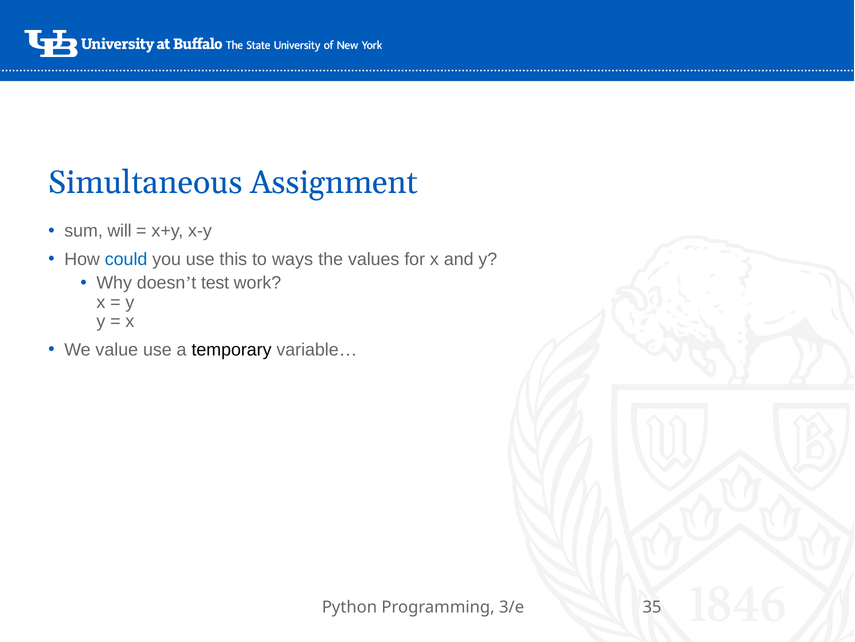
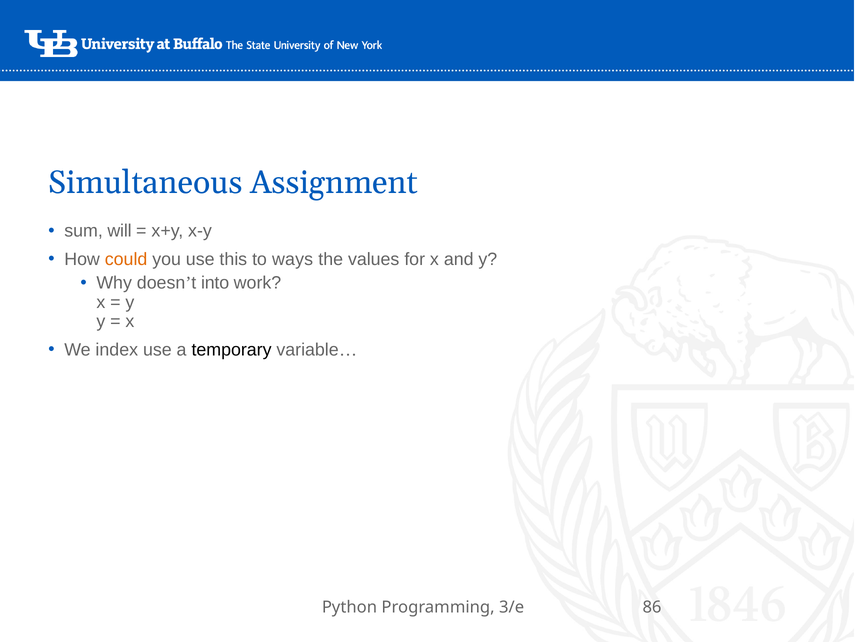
could colour: blue -> orange
test: test -> into
value: value -> index
35: 35 -> 86
